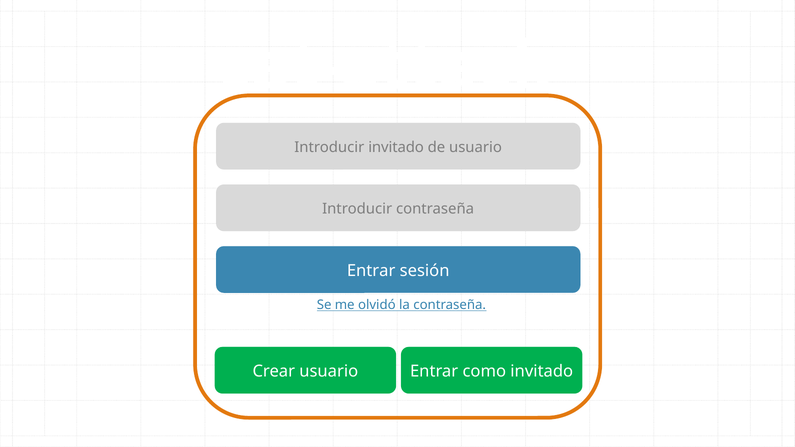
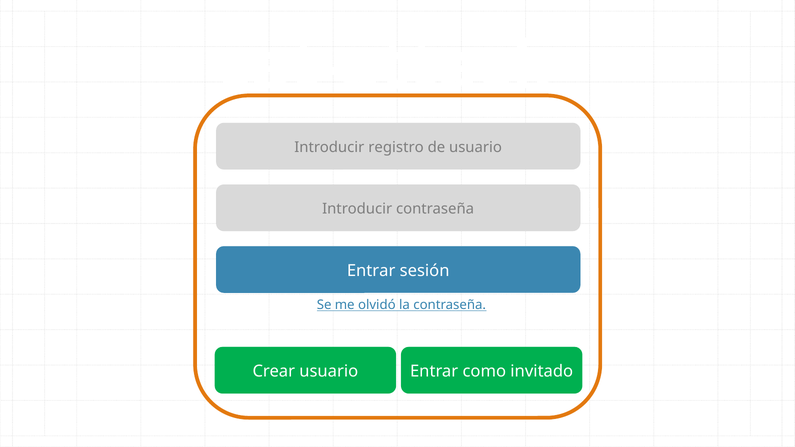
Introducir invitado: invitado -> registro
